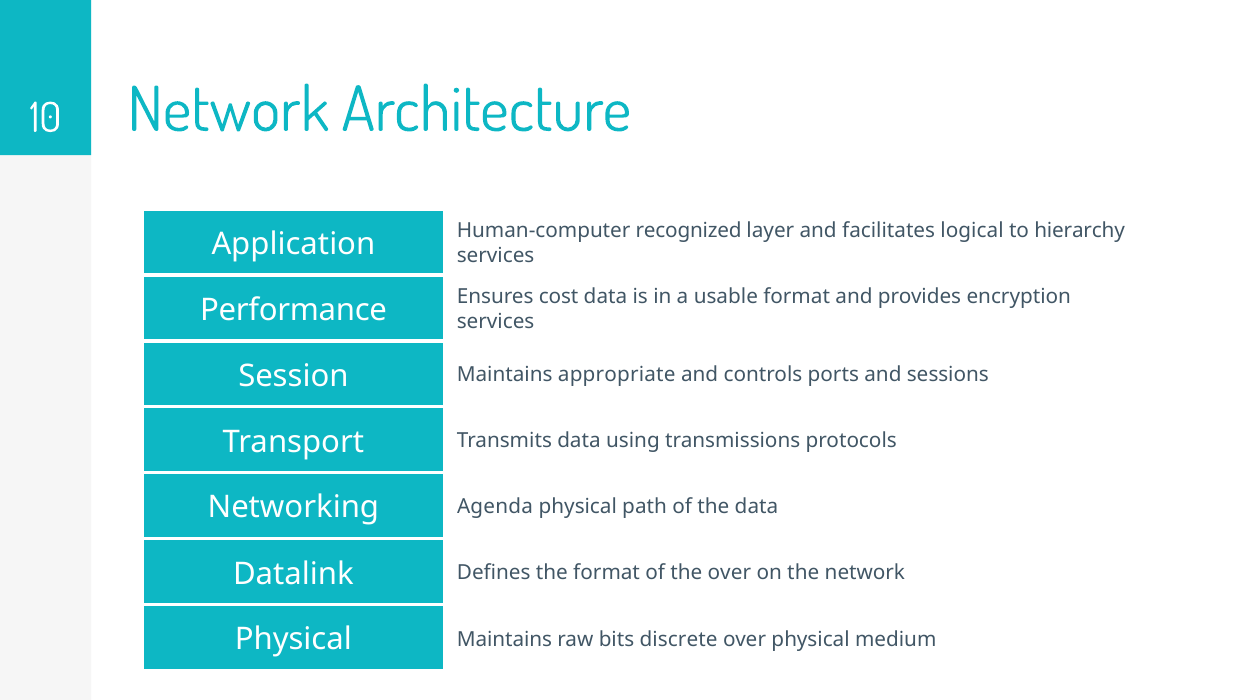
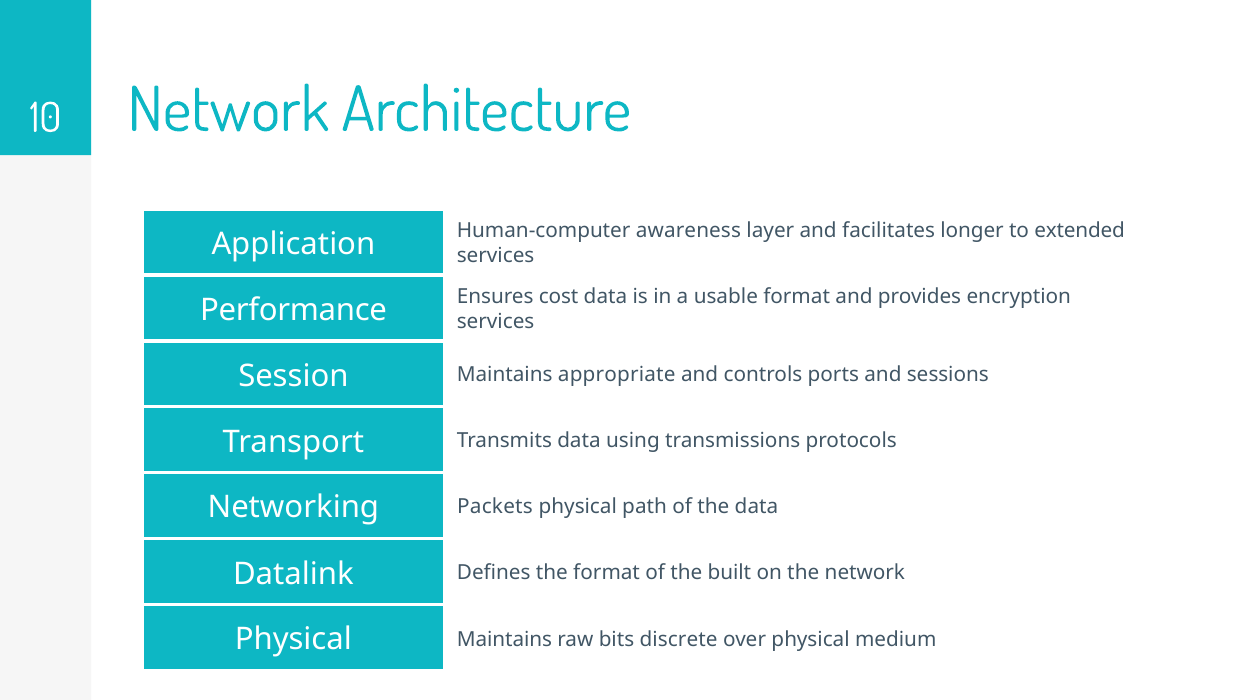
recognized: recognized -> awareness
logical: logical -> longer
hierarchy: hierarchy -> extended
Agenda: Agenda -> Packets
the over: over -> built
